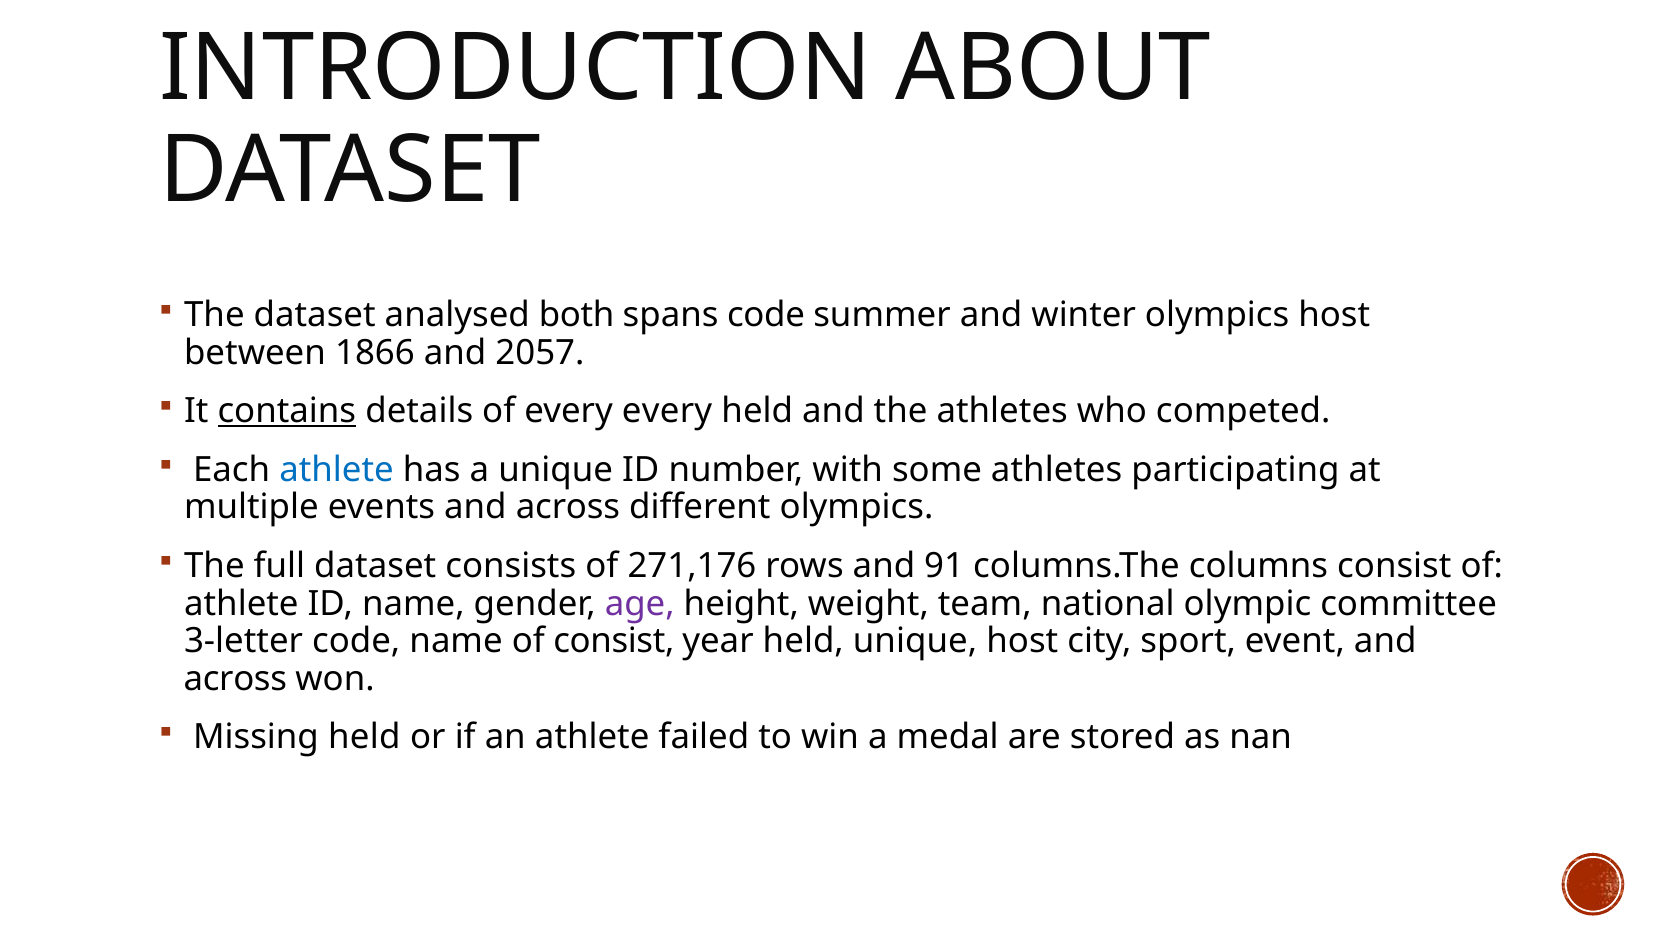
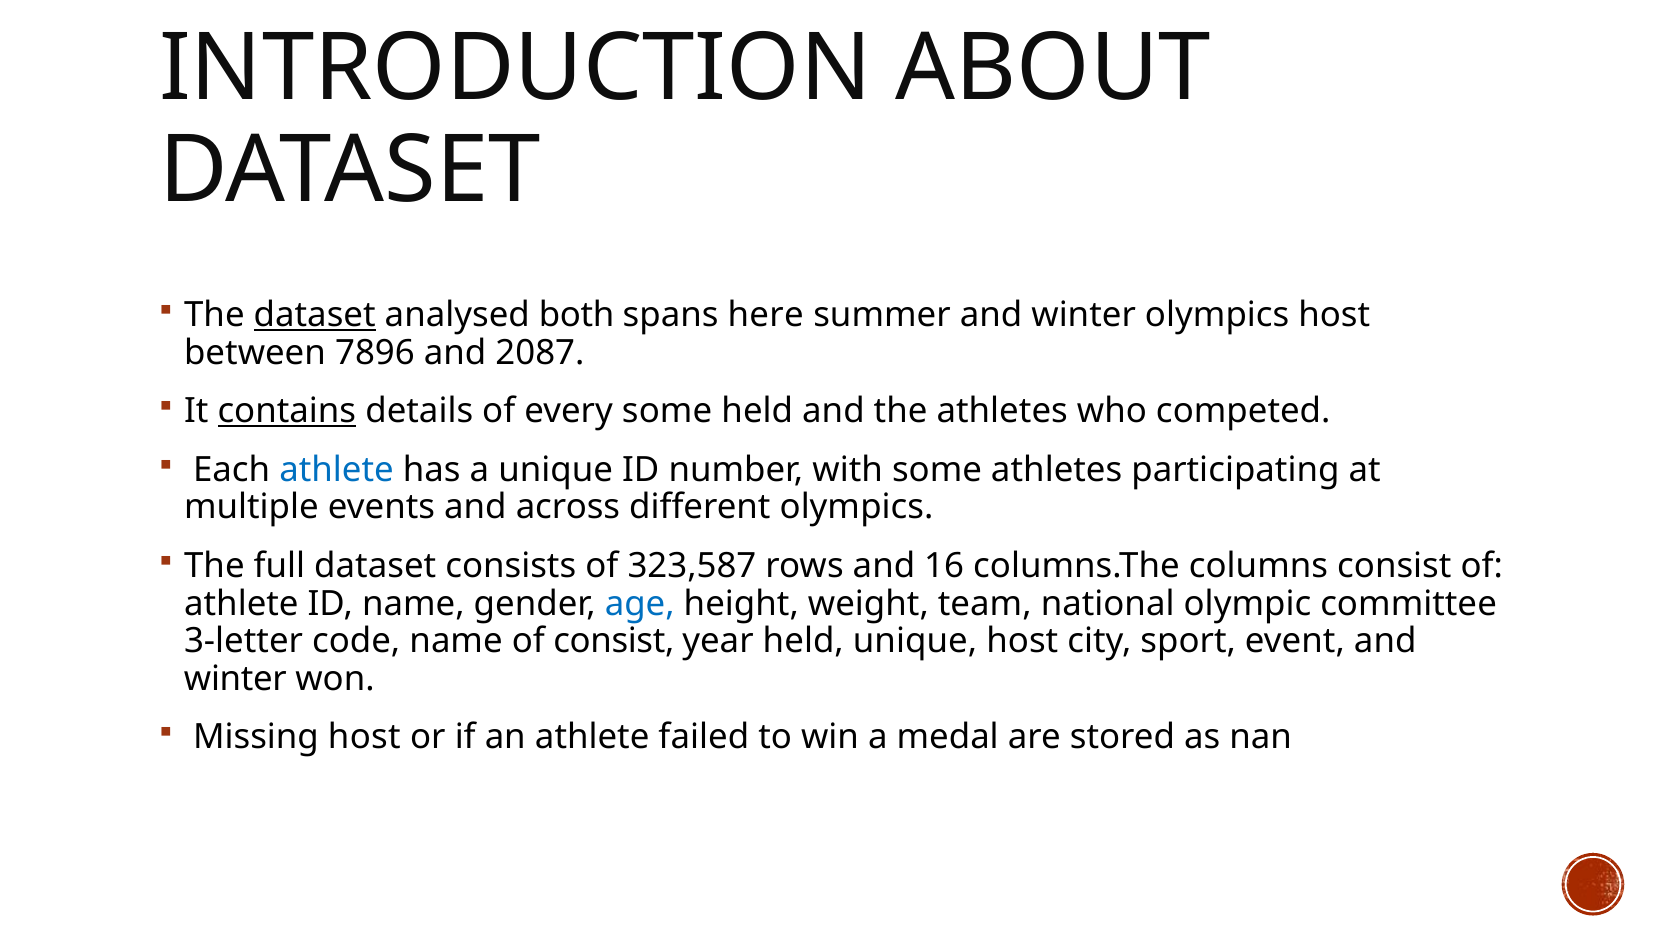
dataset at (315, 315) underline: none -> present
spans code: code -> here
1866: 1866 -> 7896
2057: 2057 -> 2087
every every: every -> some
271,176: 271,176 -> 323,587
91: 91 -> 16
age colour: purple -> blue
across at (235, 679): across -> winter
Missing held: held -> host
